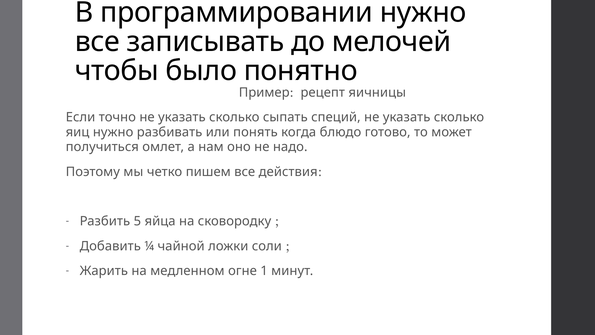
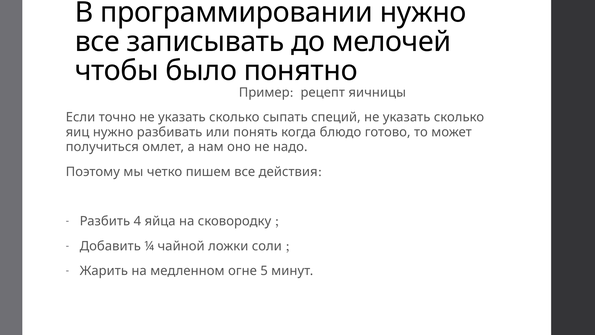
5: 5 -> 4
1: 1 -> 5
